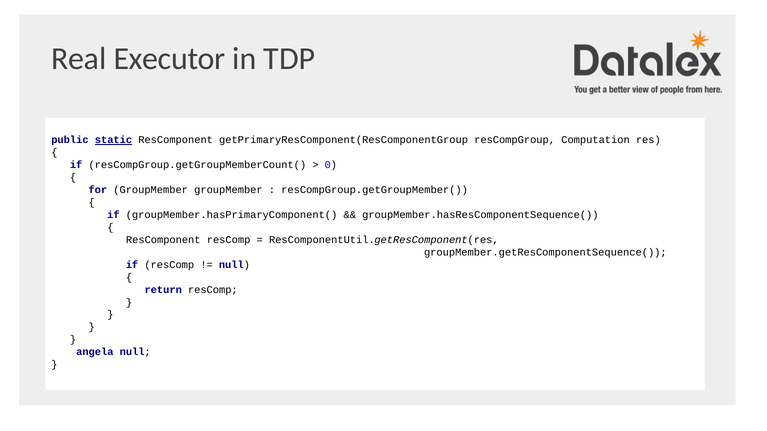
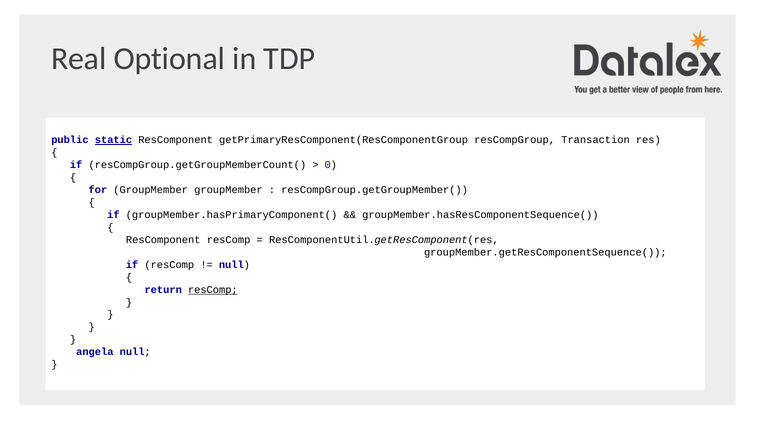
Executor: Executor -> Optional
Computation: Computation -> Transaction
resComp at (213, 290) underline: none -> present
